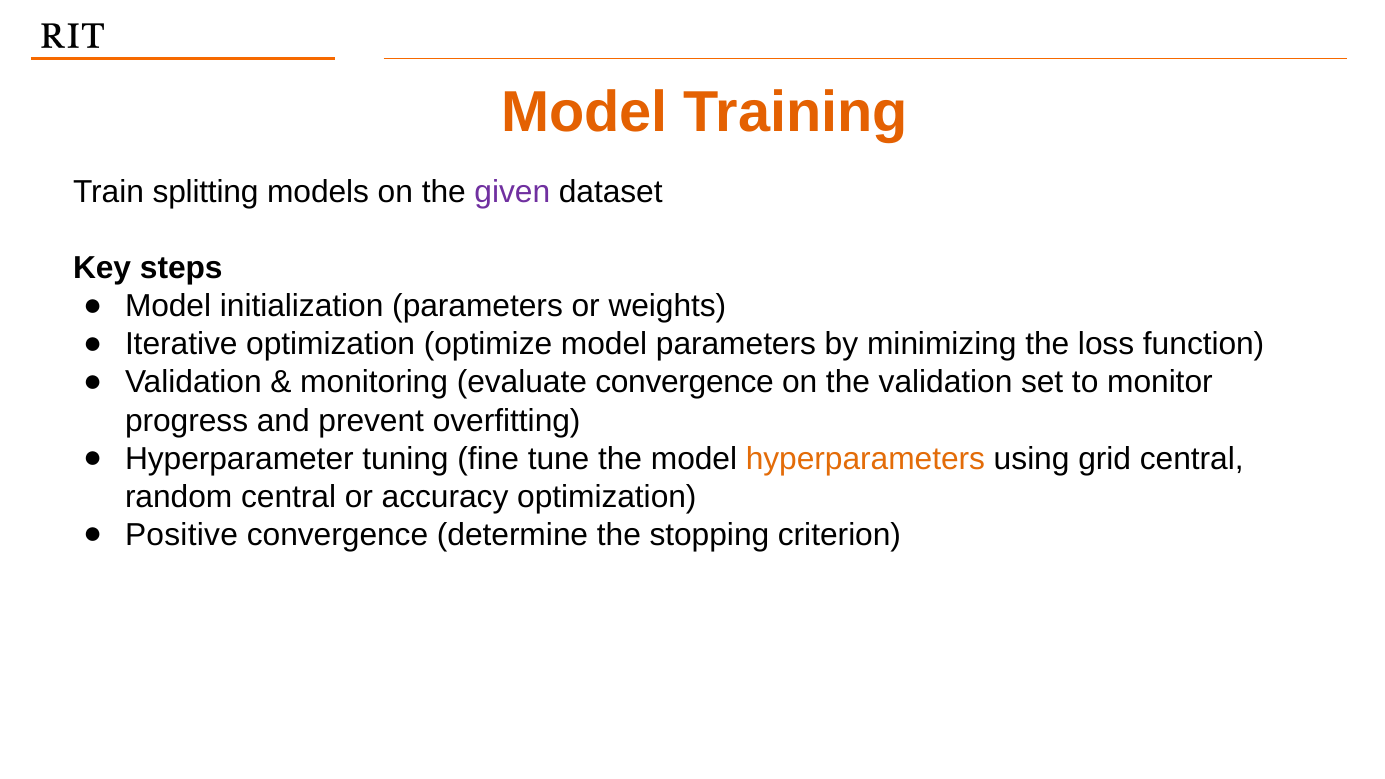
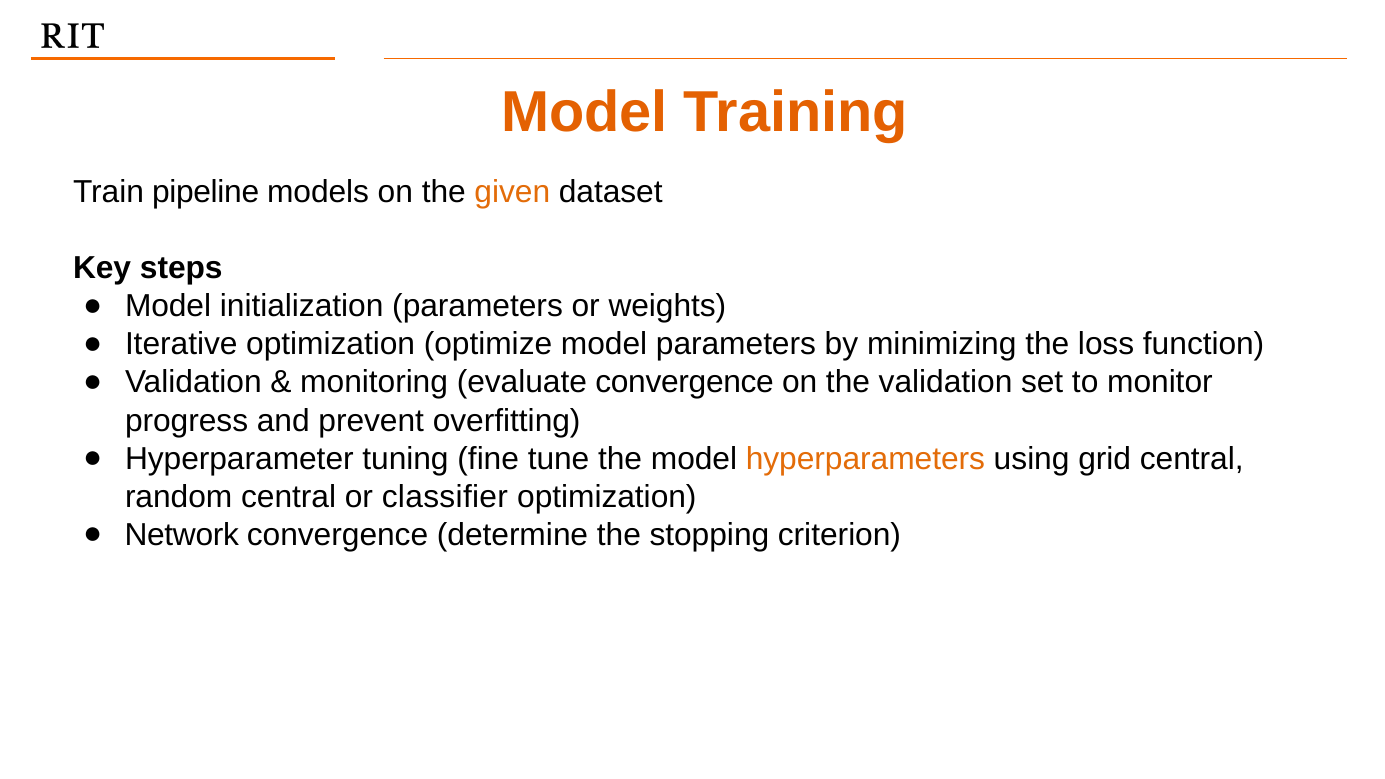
splitting: splitting -> pipeline
given colour: purple -> orange
accuracy: accuracy -> classifier
Positive: Positive -> Network
